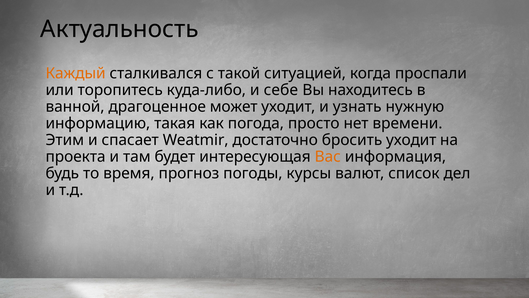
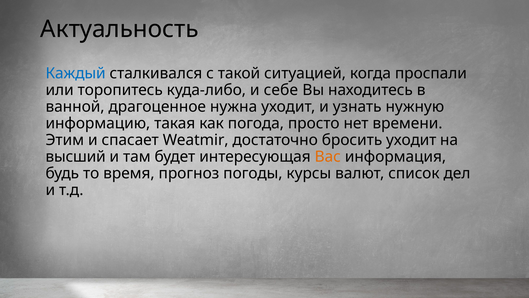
Каждый colour: orange -> blue
может: может -> нужна
проекта: проекта -> высший
